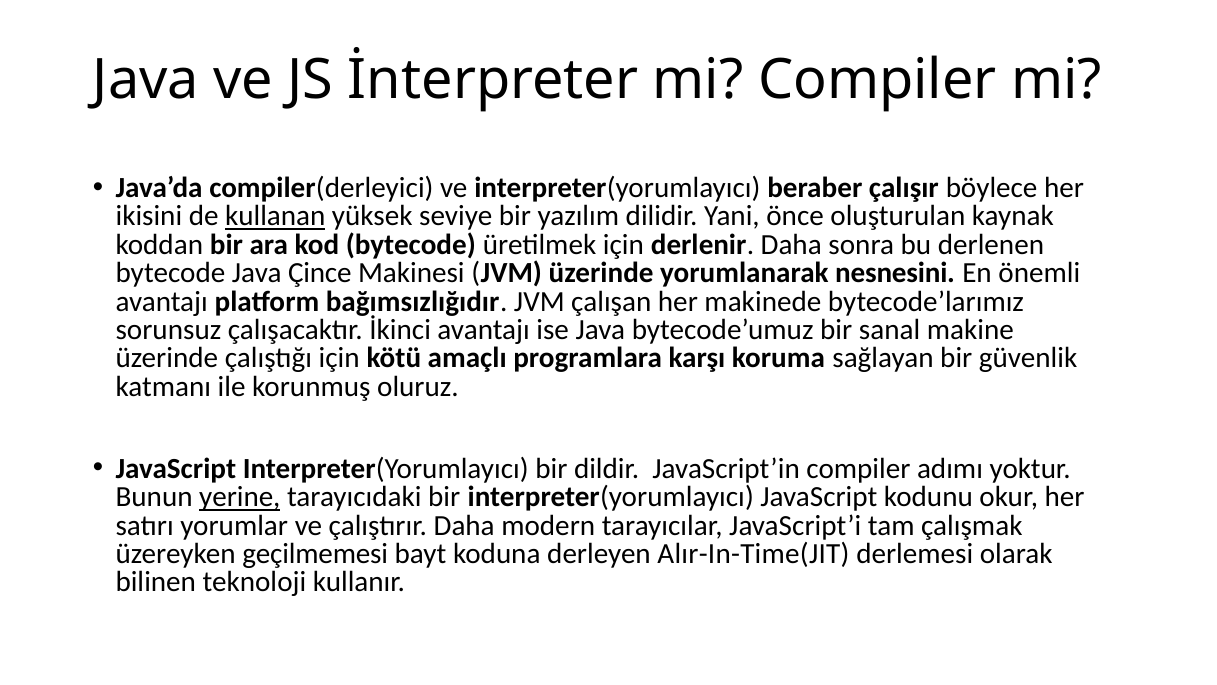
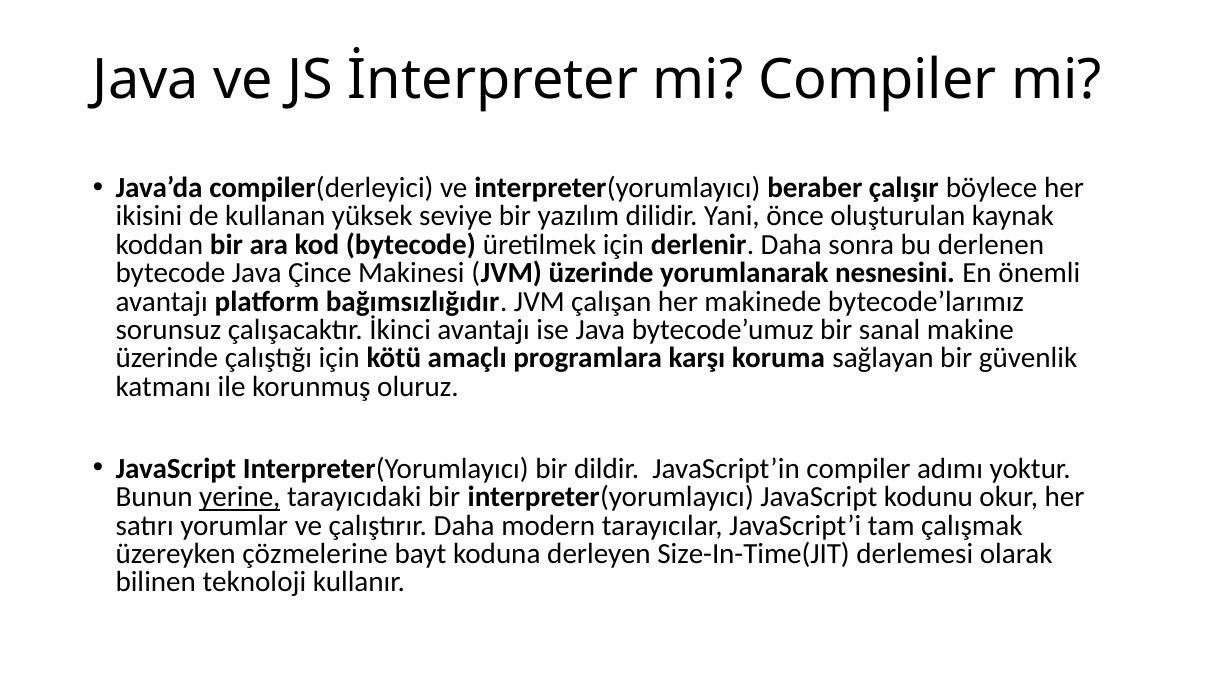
kullanan underline: present -> none
geçilmemesi: geçilmemesi -> çözmelerine
Alır-In-Time(JIT: Alır-In-Time(JIT -> Size-In-Time(JIT
